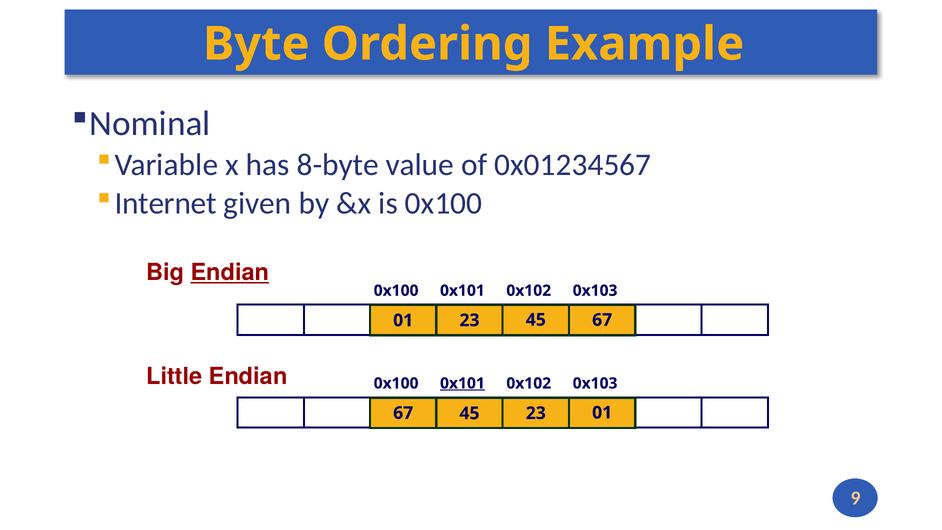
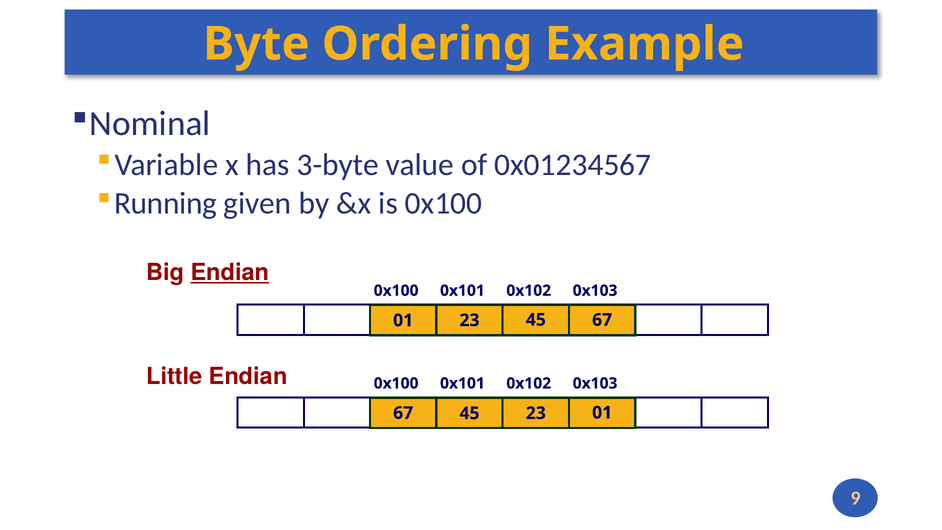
8-byte: 8-byte -> 3-byte
Internet: Internet -> Running
0x101 at (462, 383) underline: present -> none
